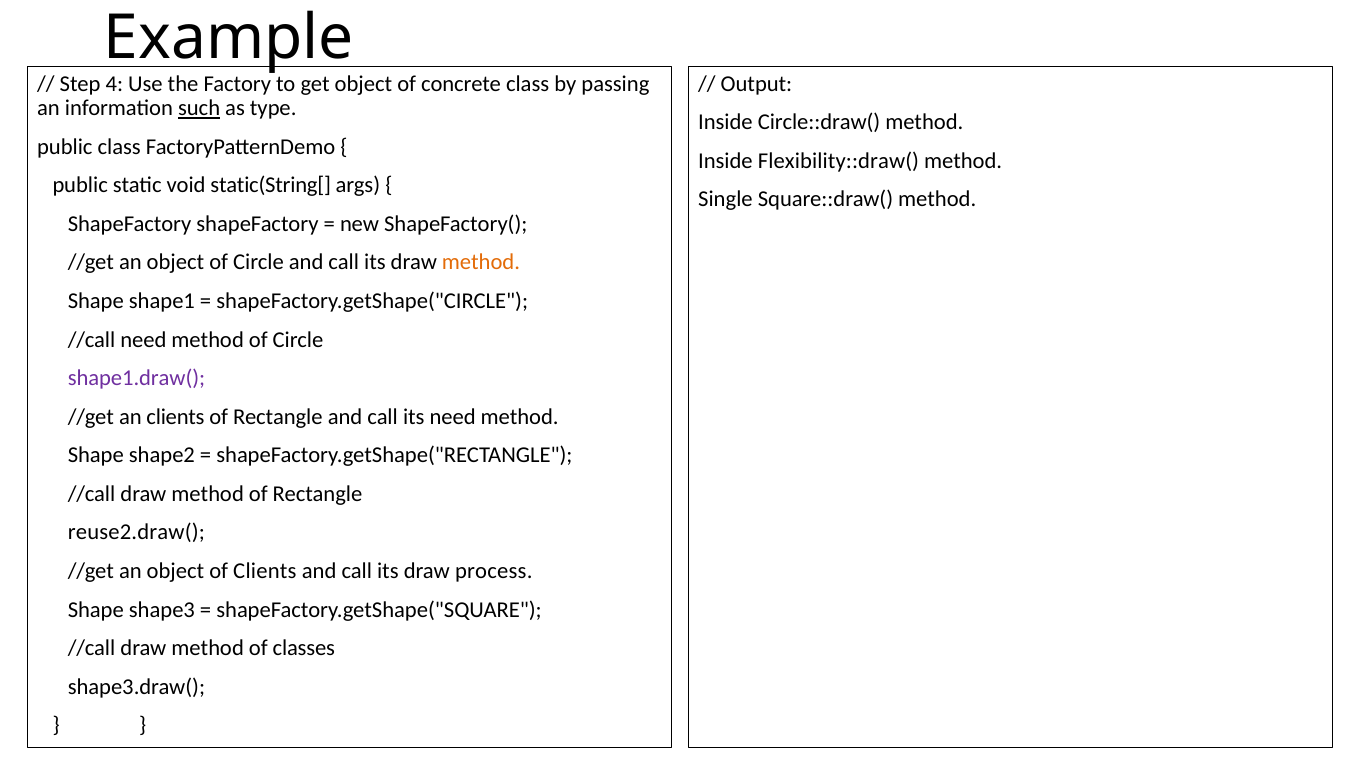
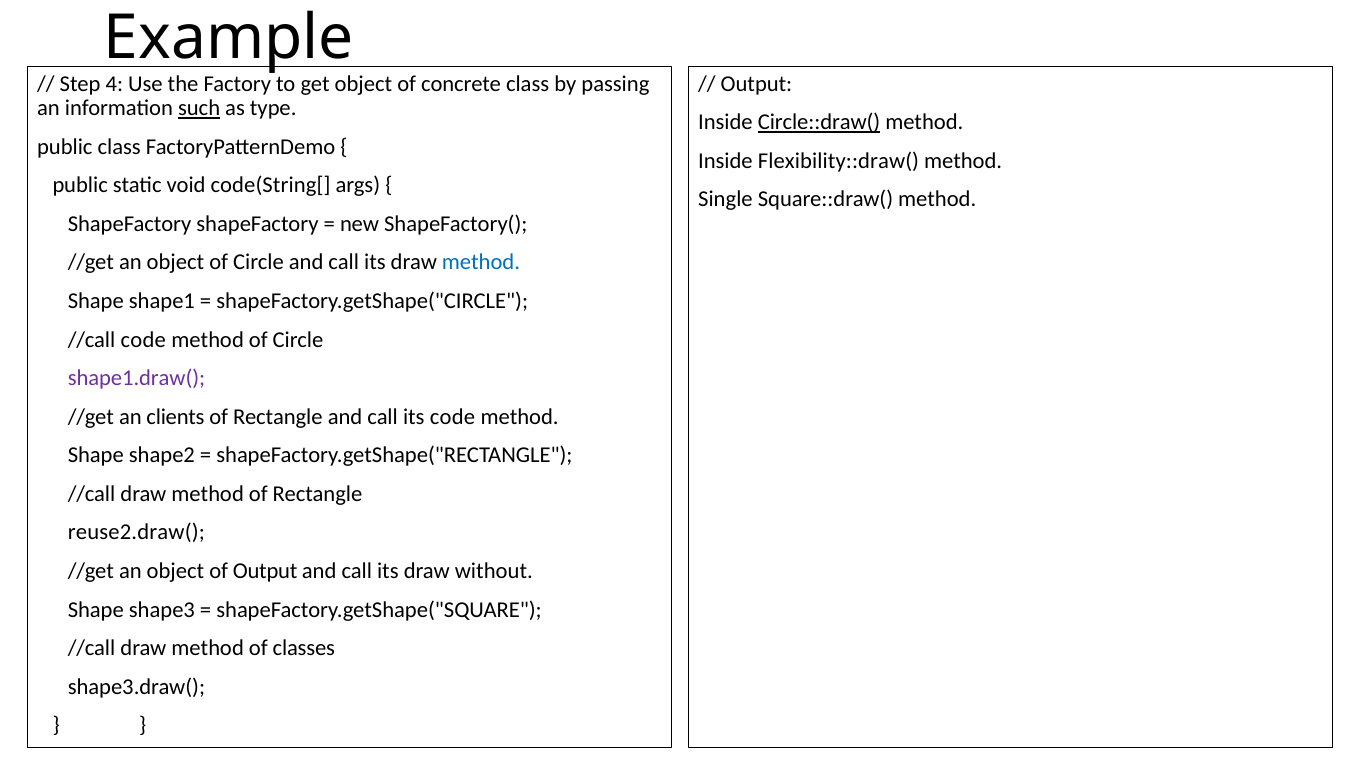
Circle::draw( underline: none -> present
static(String[: static(String[ -> code(String[
method at (481, 263) colour: orange -> blue
//call need: need -> code
its need: need -> code
of Clients: Clients -> Output
process: process -> without
